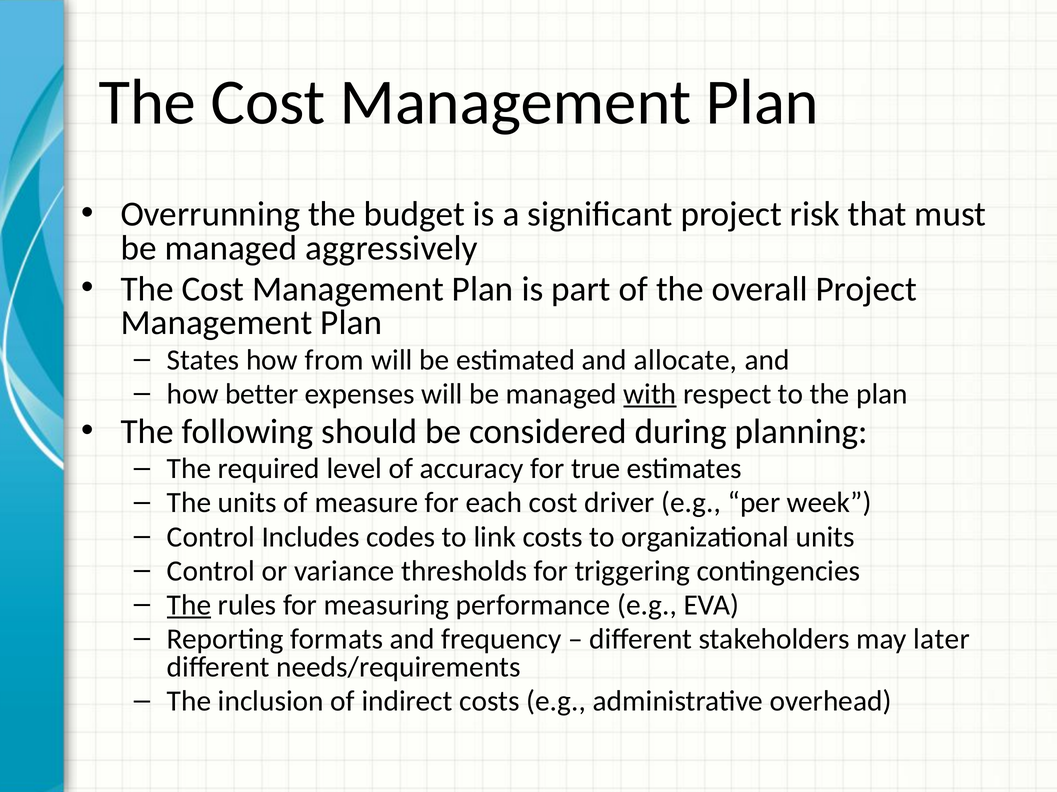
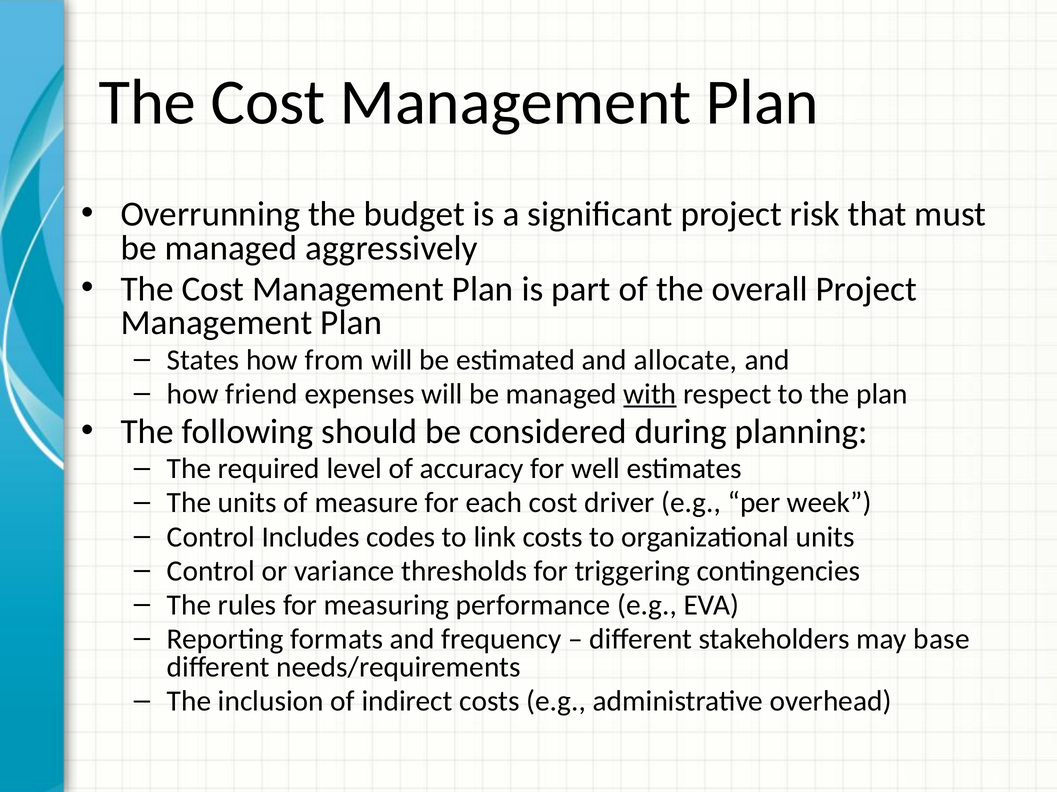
better: better -> friend
true: true -> well
The at (189, 606) underline: present -> none
later: later -> base
